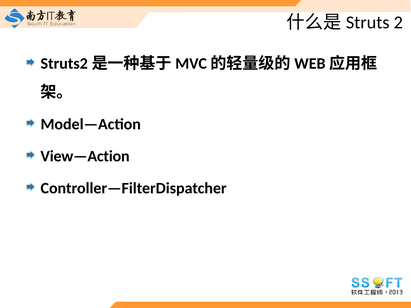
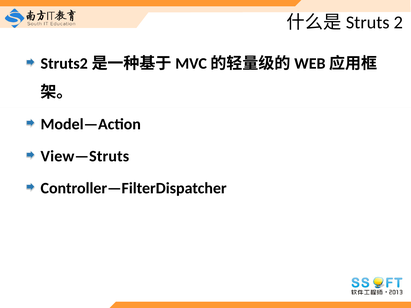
View—Action: View—Action -> View—Struts
